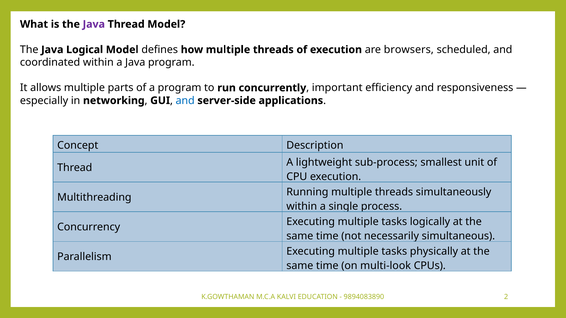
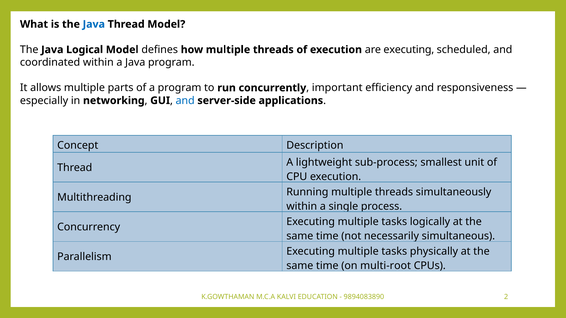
Java at (94, 24) colour: purple -> blue
are browsers: browsers -> executing
multi-look: multi-look -> multi-root
